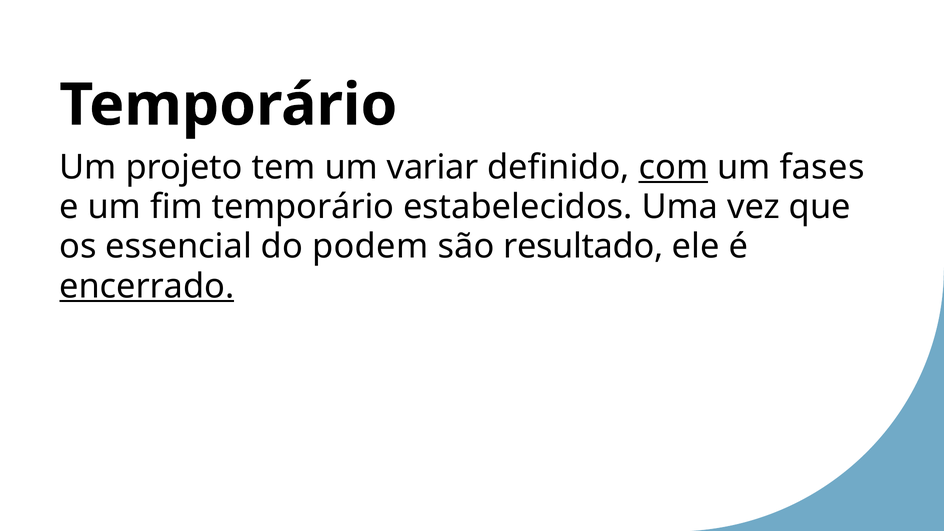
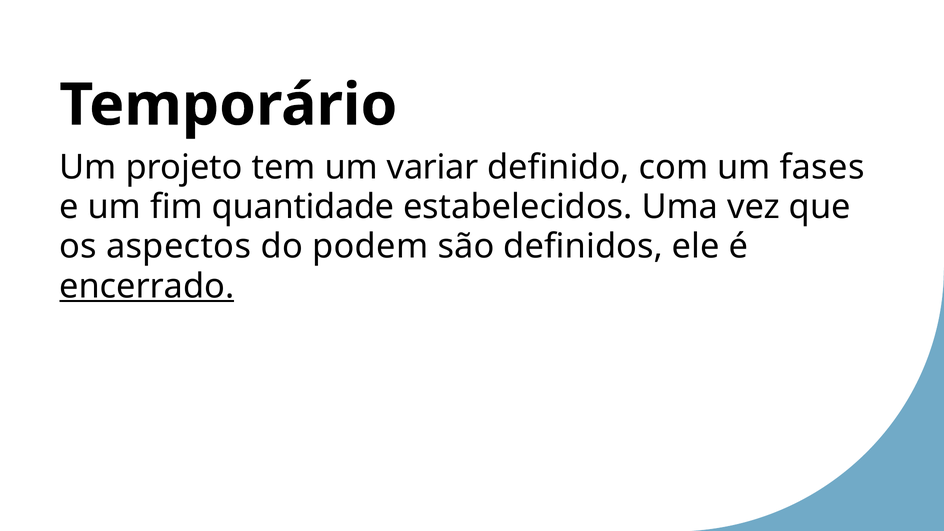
com underline: present -> none
fim temporário: temporário -> quantidade
essencial: essencial -> aspectos
resultado: resultado -> definidos
